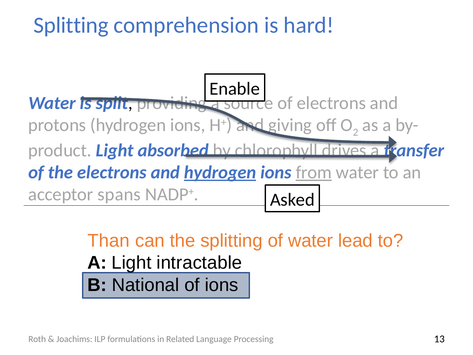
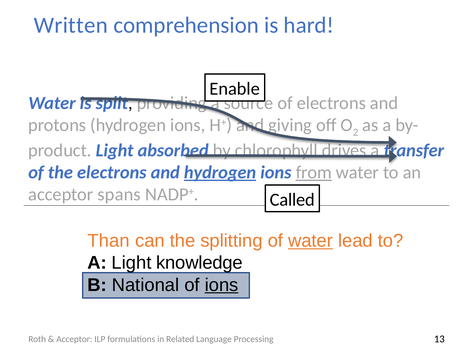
Splitting at (71, 25): Splitting -> Written
Asked: Asked -> Called
water at (311, 241) underline: none -> present
intractable: intractable -> knowledge
ions at (222, 285) underline: none -> present
Joachims at (74, 339): Joachims -> Acceptor
